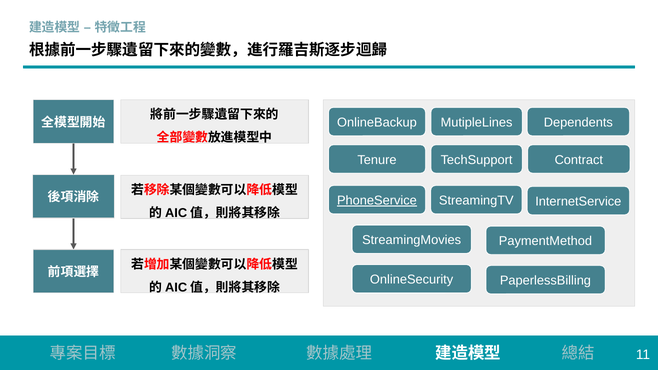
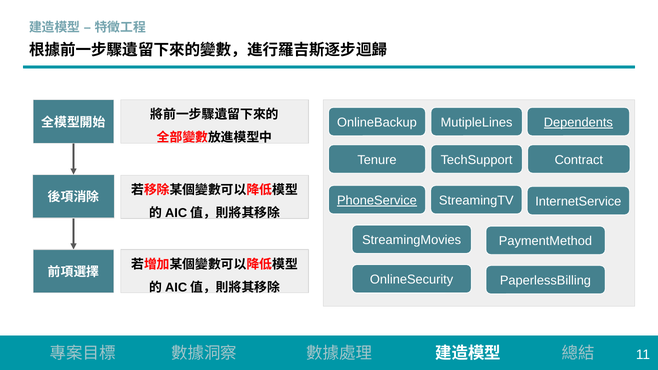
Dependents underline: none -> present
